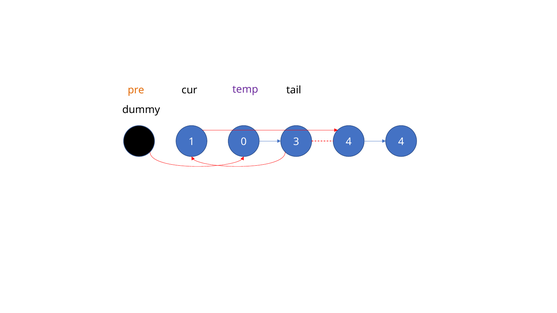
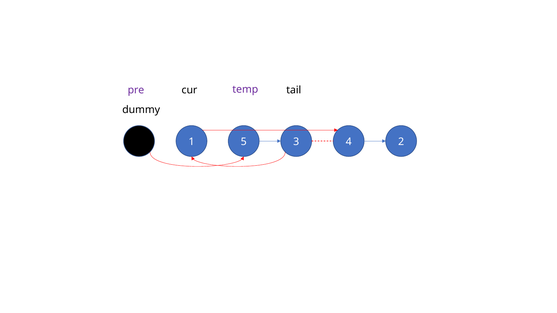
pre colour: orange -> purple
0: 0 -> 5
3 4: 4 -> 2
